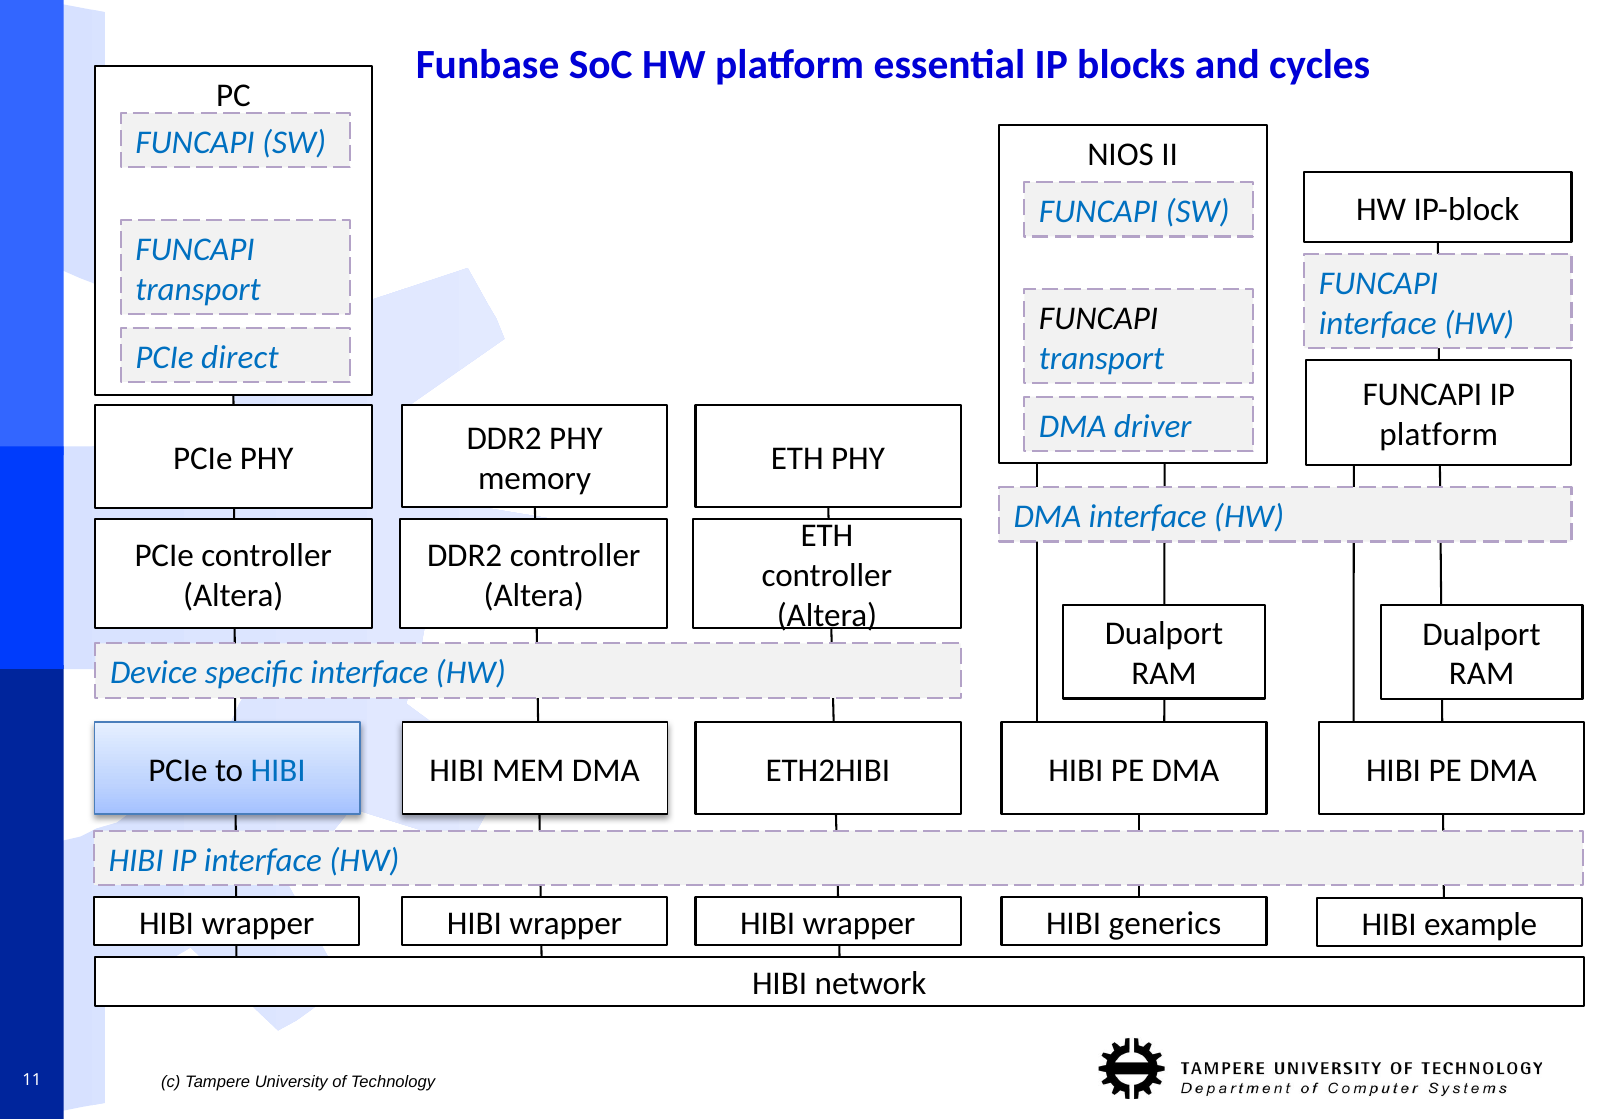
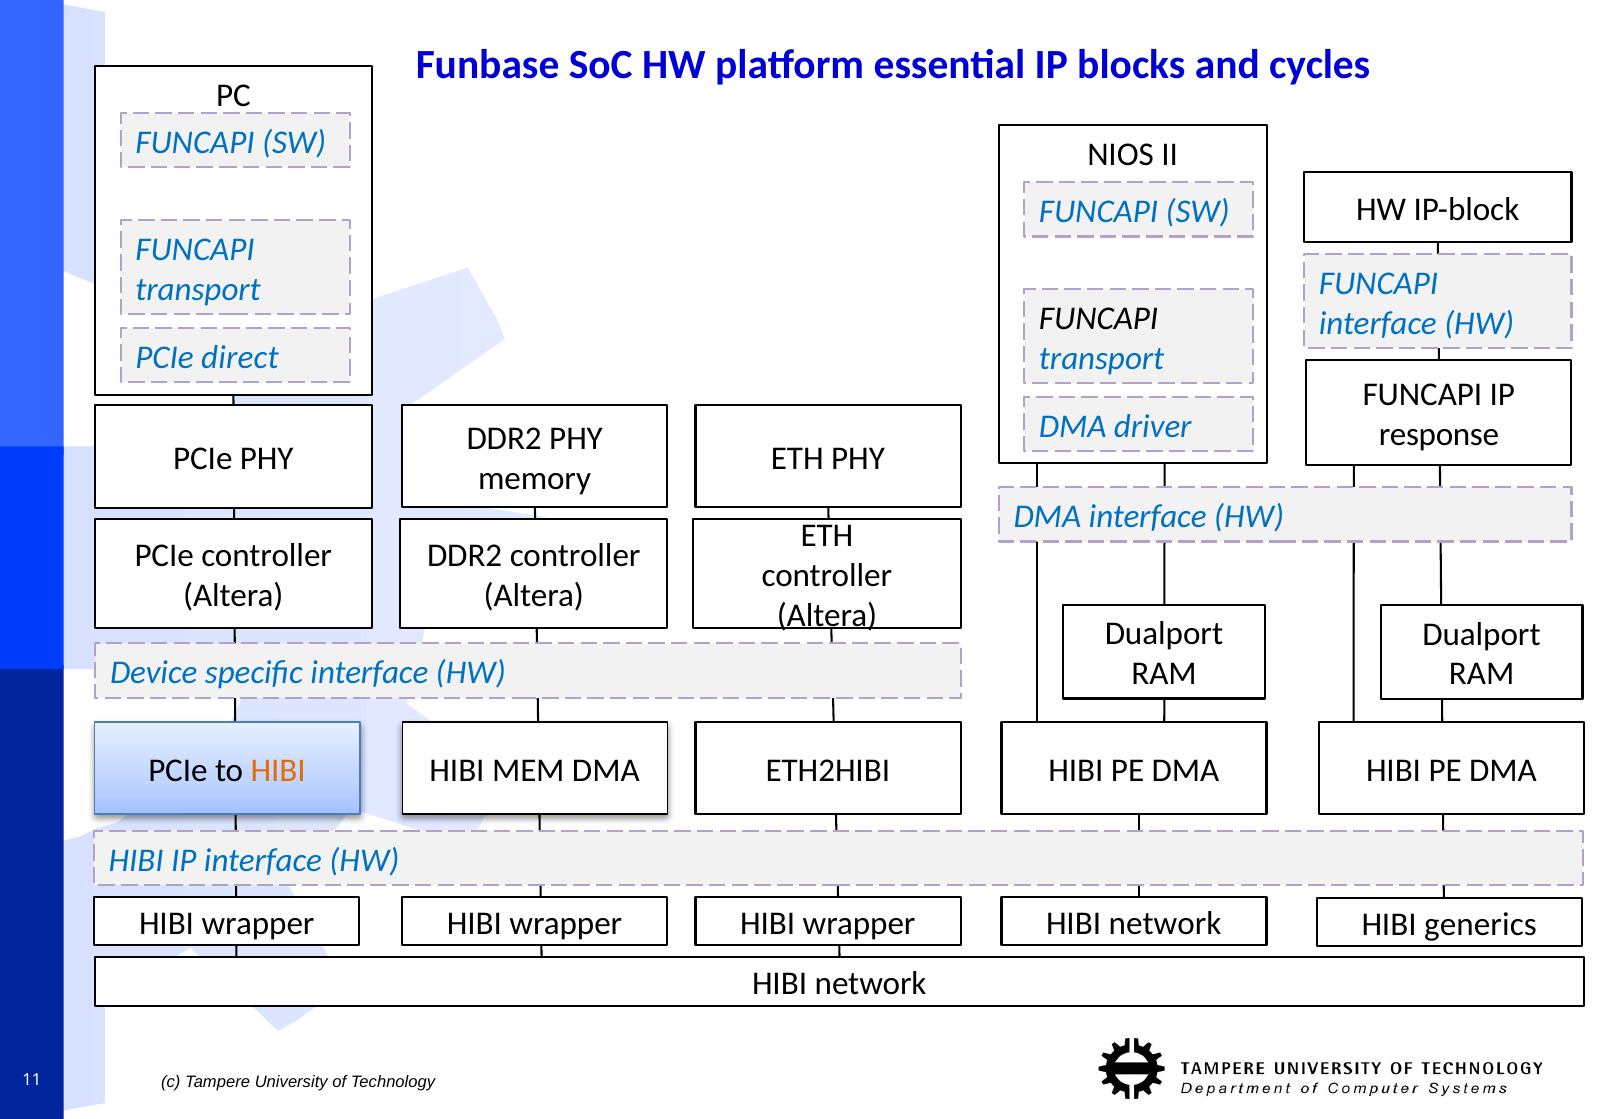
platform at (1439, 435): platform -> response
HIBI at (278, 770) colour: blue -> orange
generics at (1165, 923): generics -> network
example: example -> generics
